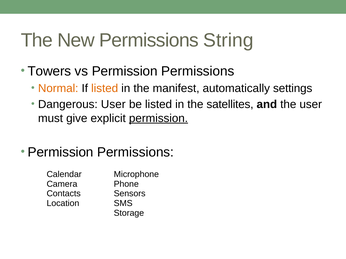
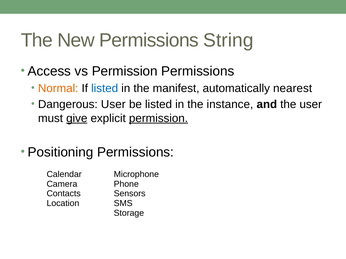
Towers: Towers -> Access
listed at (105, 88) colour: orange -> blue
settings: settings -> nearest
satellites: satellites -> instance
give underline: none -> present
Permission at (61, 152): Permission -> Positioning
